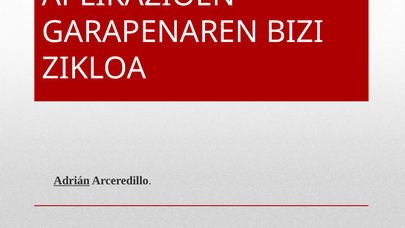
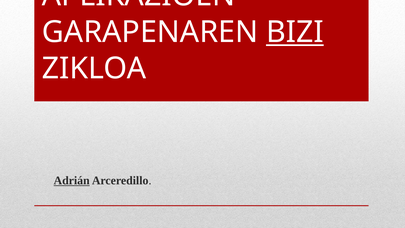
BIZI underline: none -> present
